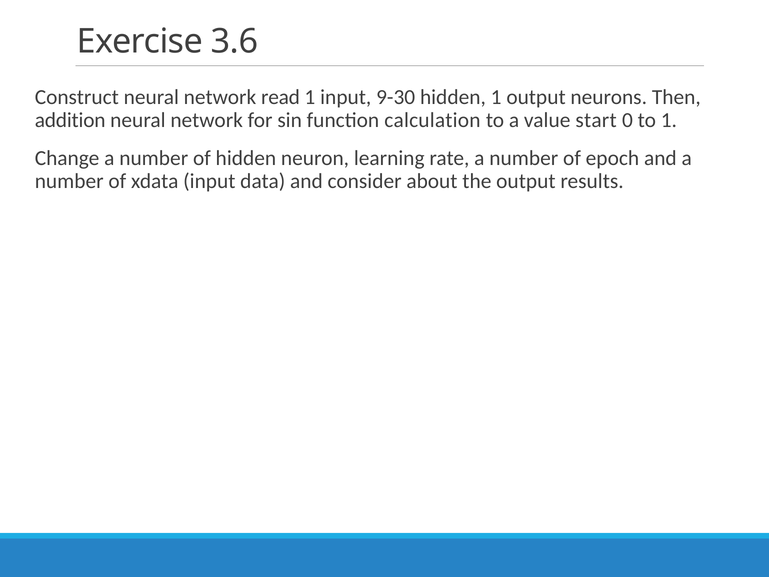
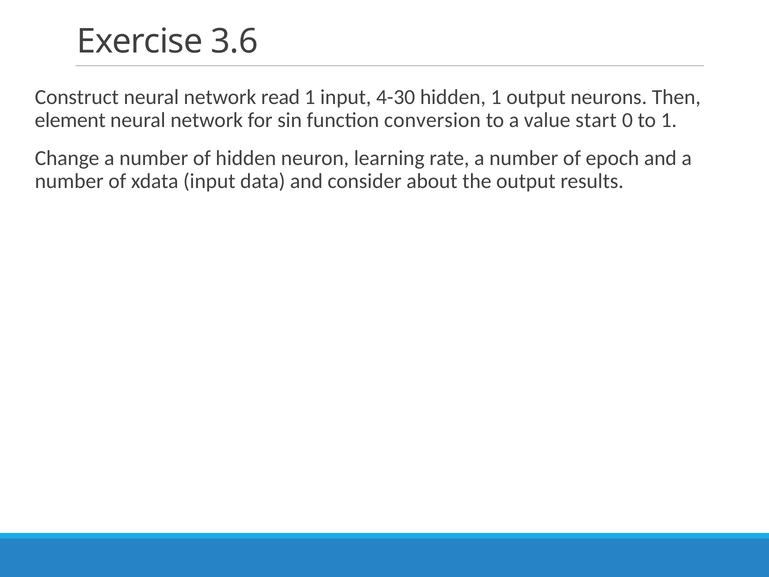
9-30: 9-30 -> 4-30
addition: addition -> element
calculation: calculation -> conversion
